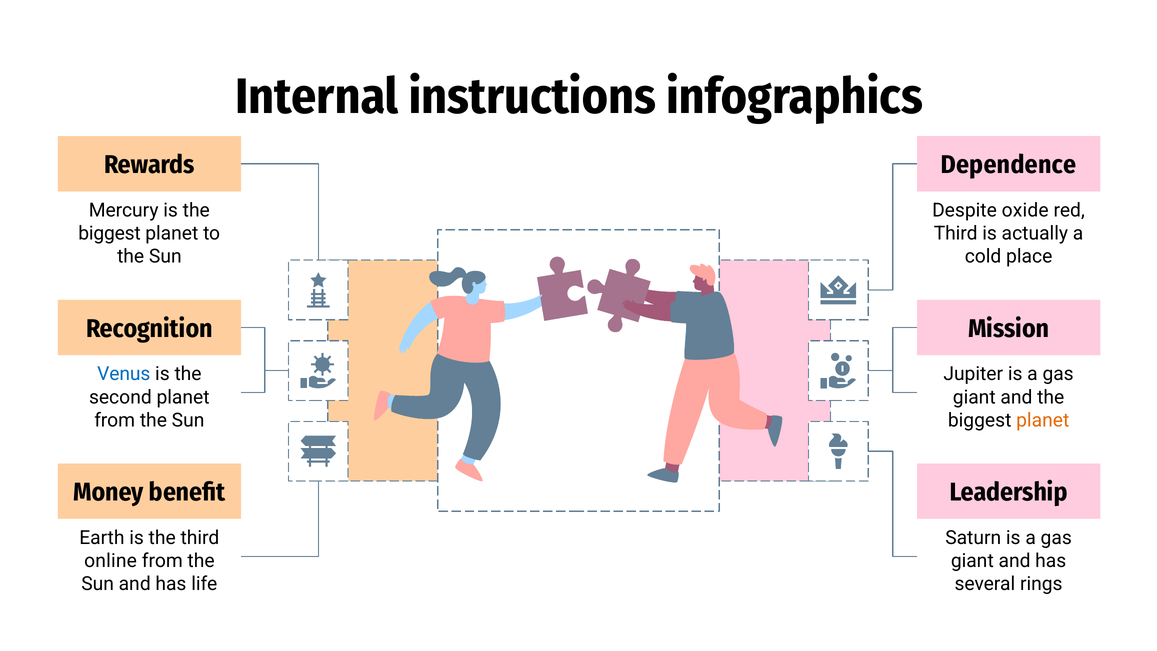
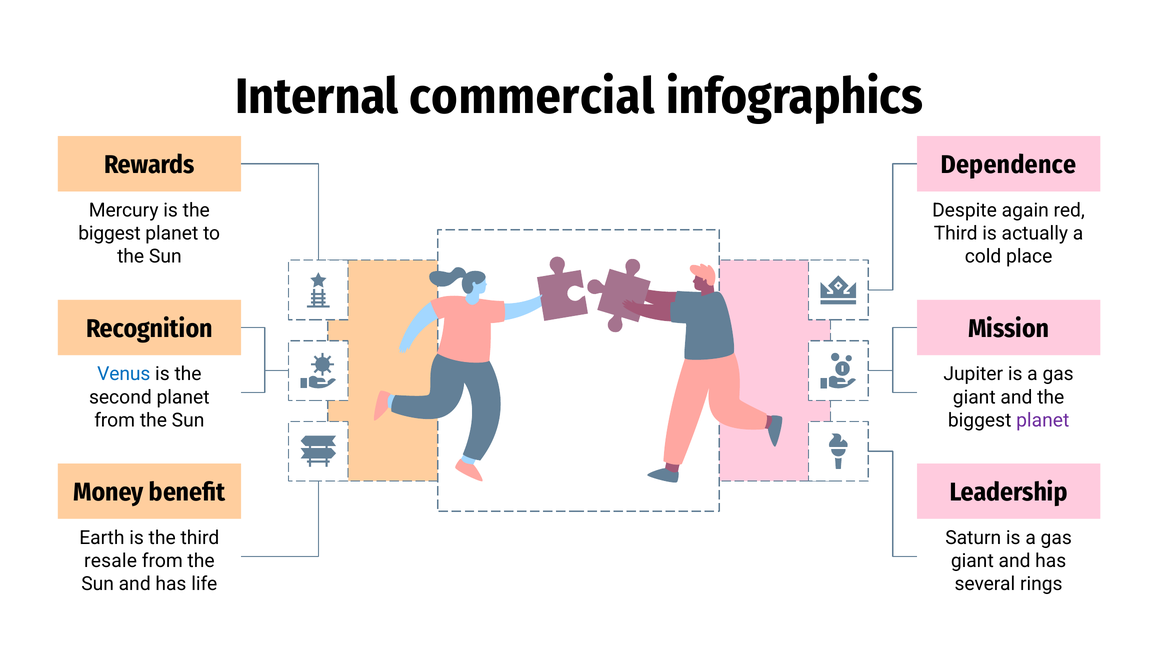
instructions: instructions -> commercial
oxide: oxide -> again
planet at (1043, 420) colour: orange -> purple
online: online -> resale
